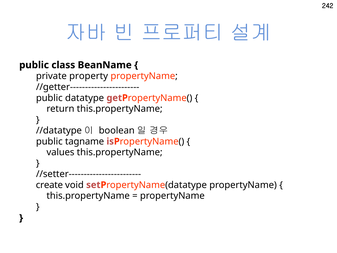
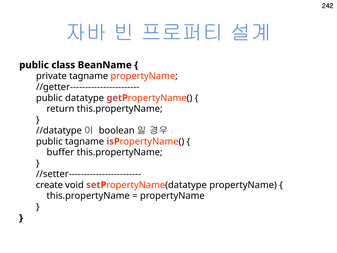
private property: property -> tagname
values: values -> buffer
